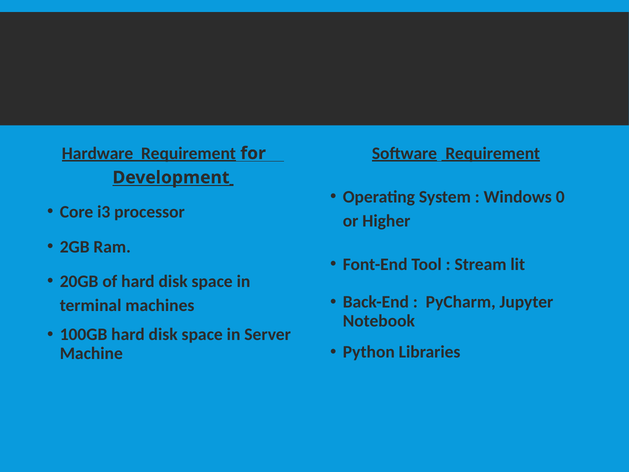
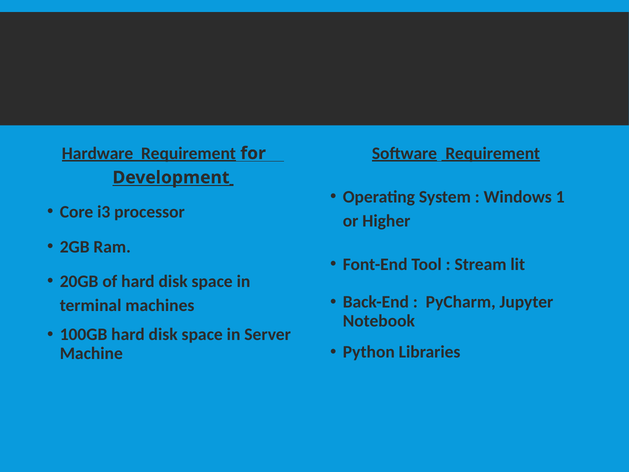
0: 0 -> 1
